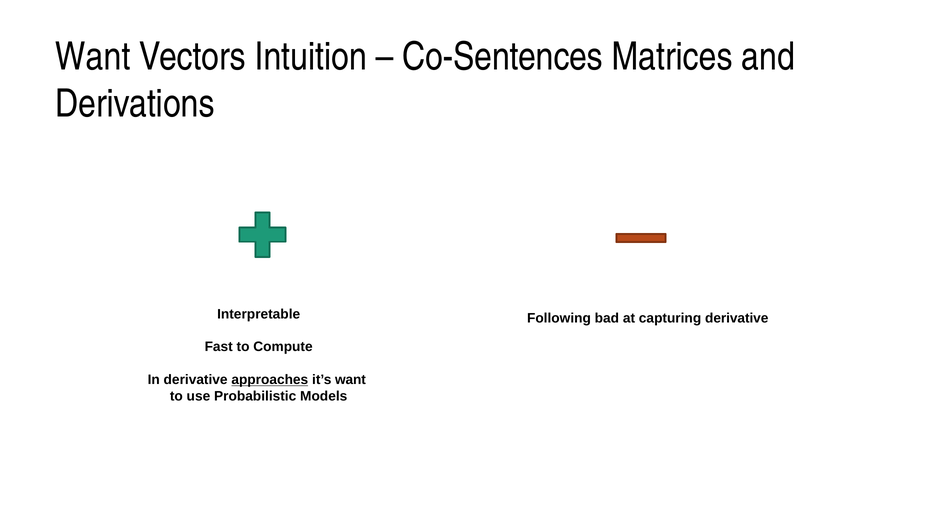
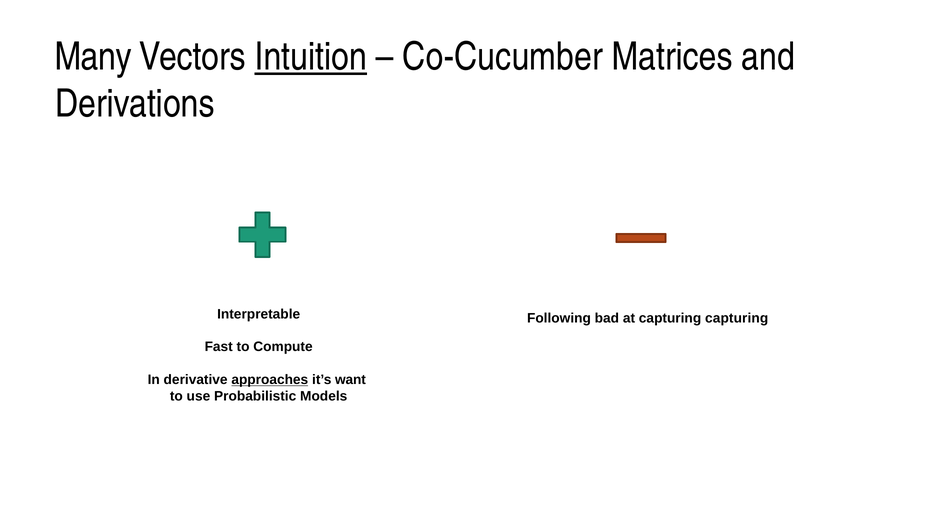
Want at (93, 57): Want -> Many
Intuition underline: none -> present
Co-Sentences: Co-Sentences -> Co-Cucumber
capturing derivative: derivative -> capturing
